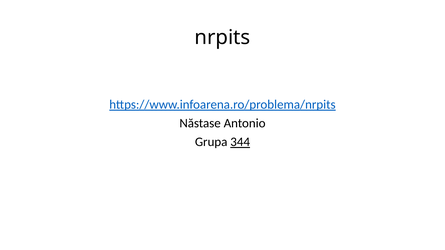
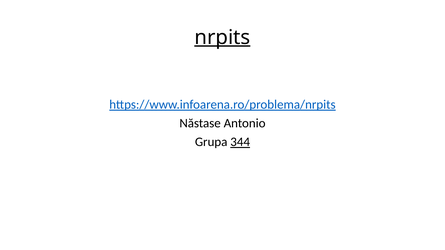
nrpits underline: none -> present
